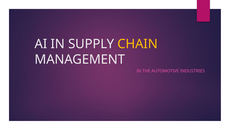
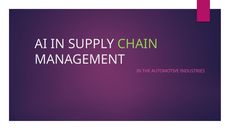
CHAIN colour: yellow -> light green
